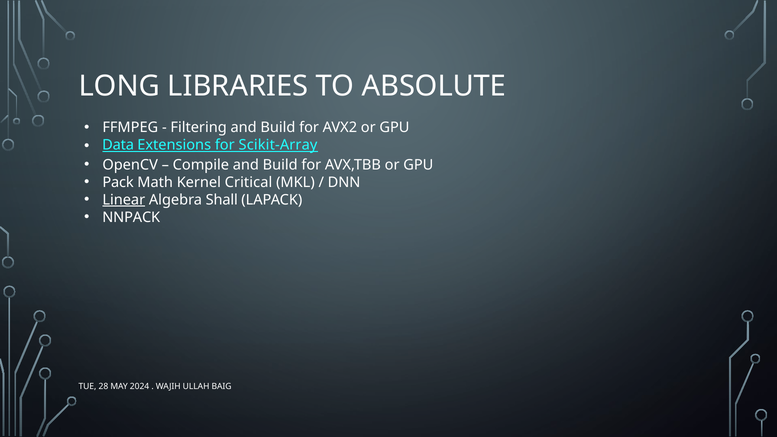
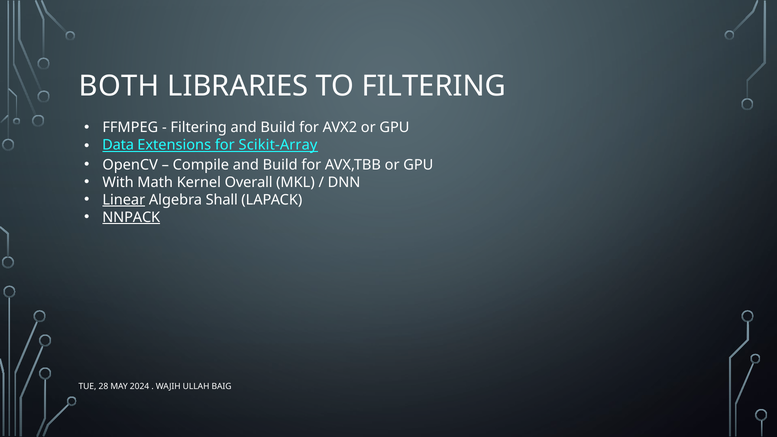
LONG: LONG -> BOTH
TO ABSOLUTE: ABSOLUTE -> FILTERING
Pack: Pack -> With
Critical: Critical -> Overall
NNPACK underline: none -> present
